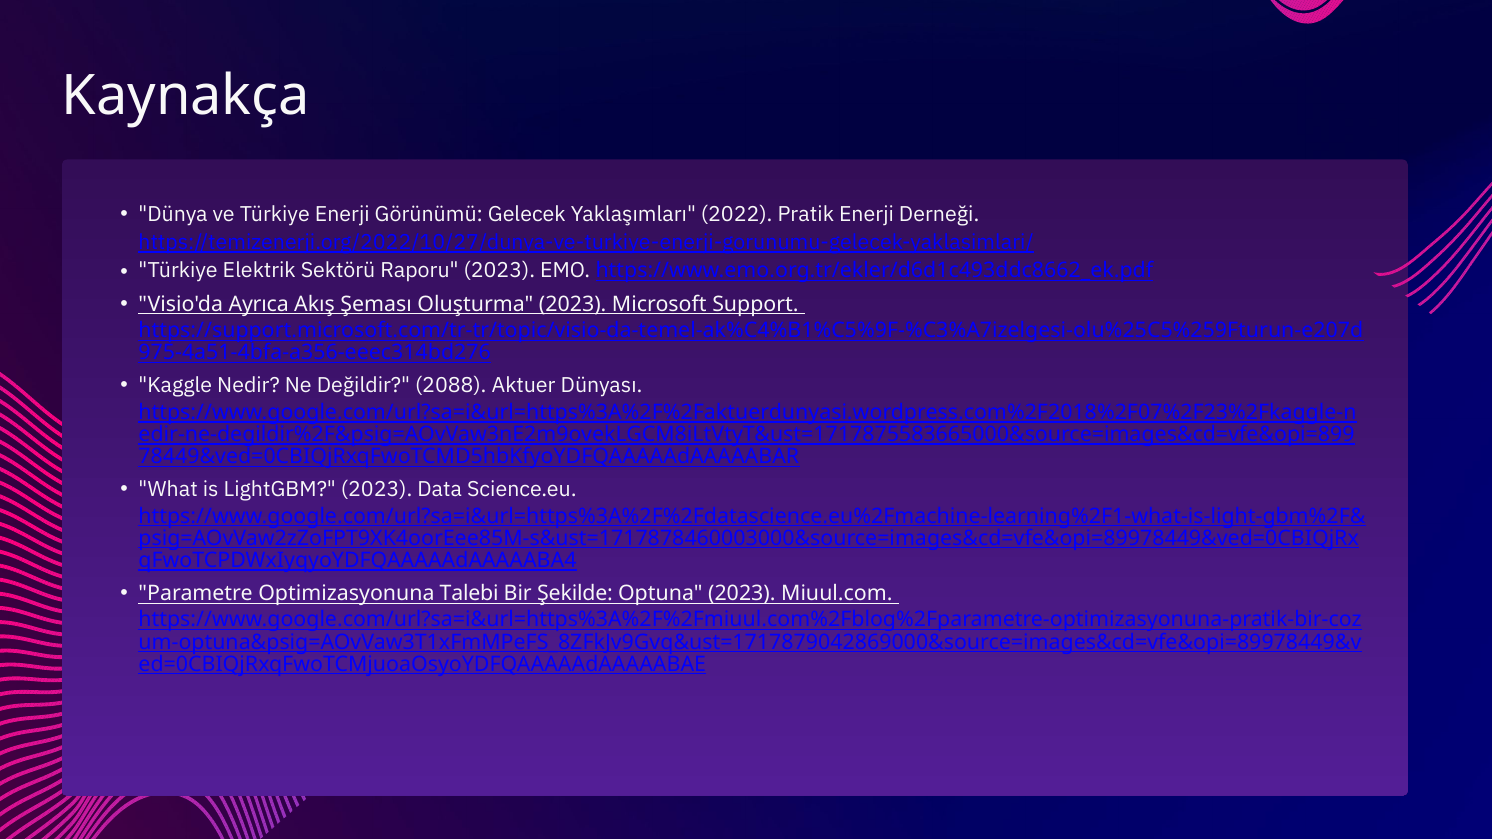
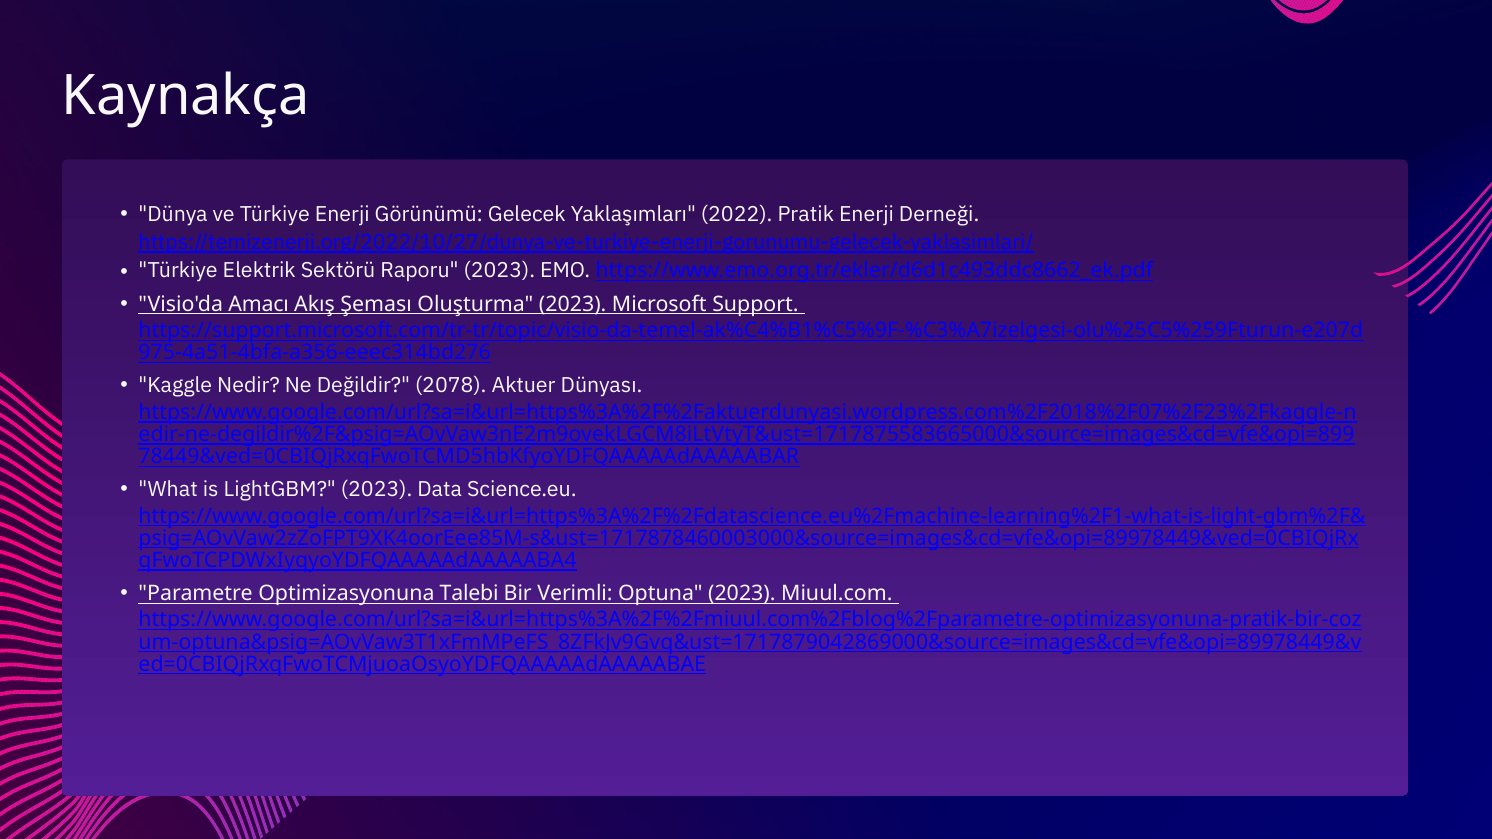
Ayrıca: Ayrıca -> Amacı
2088: 2088 -> 2078
Şekilde: Şekilde -> Verimli
